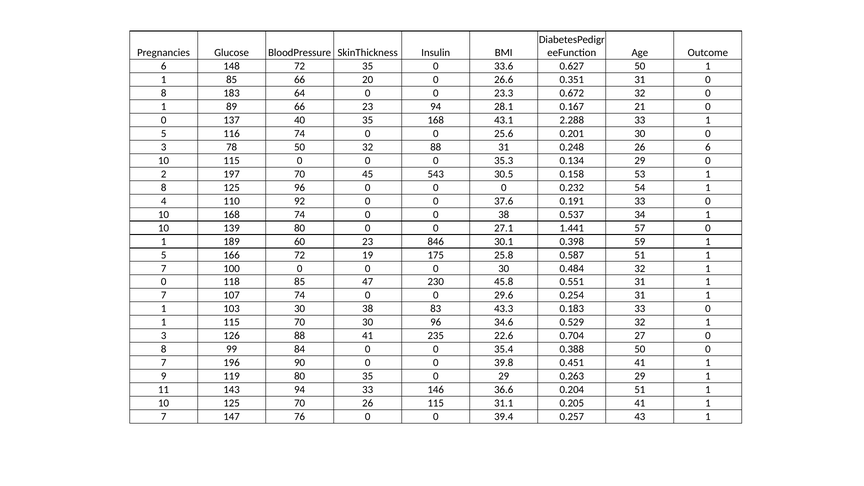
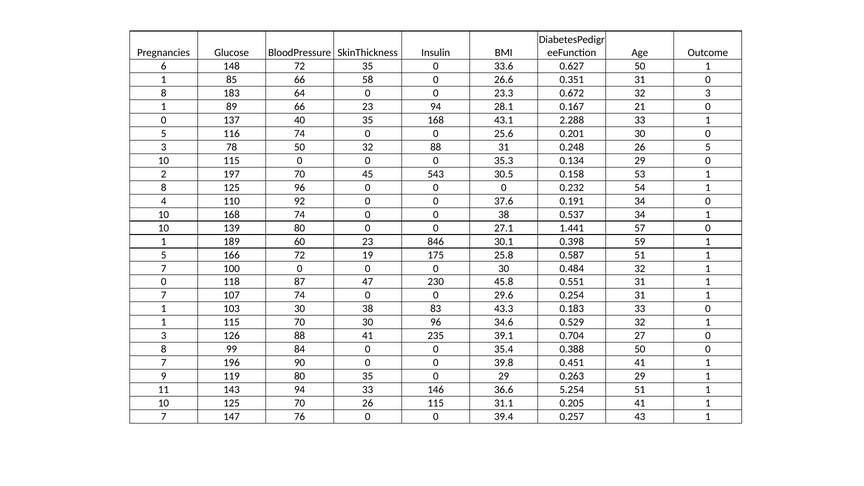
20: 20 -> 58
32 0: 0 -> 3
26 6: 6 -> 5
0.191 33: 33 -> 34
118 85: 85 -> 87
22.6: 22.6 -> 39.1
0.204: 0.204 -> 5.254
